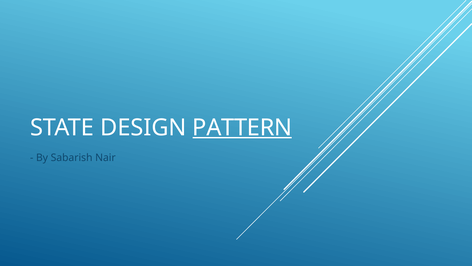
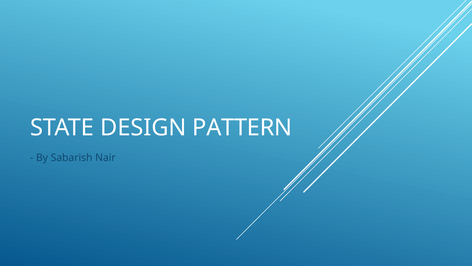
PATTERN underline: present -> none
